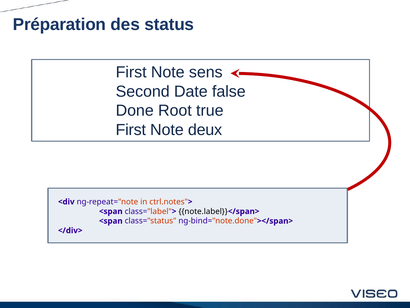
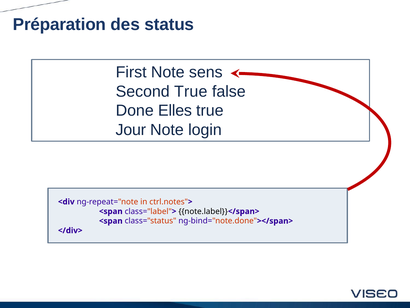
Second Date: Date -> True
Root: Root -> Elles
First at (131, 130): First -> Jour
deux: deux -> login
